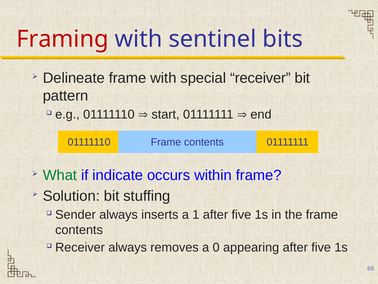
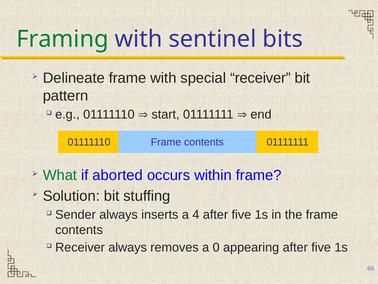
Framing colour: red -> green
indicate: indicate -> aborted
1: 1 -> 4
